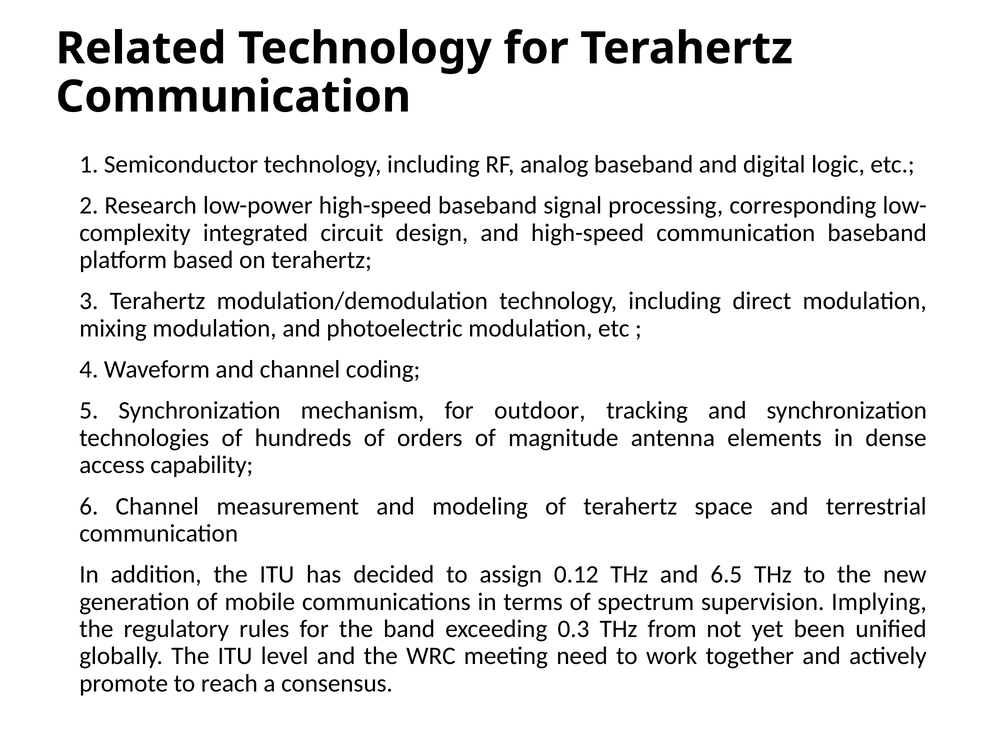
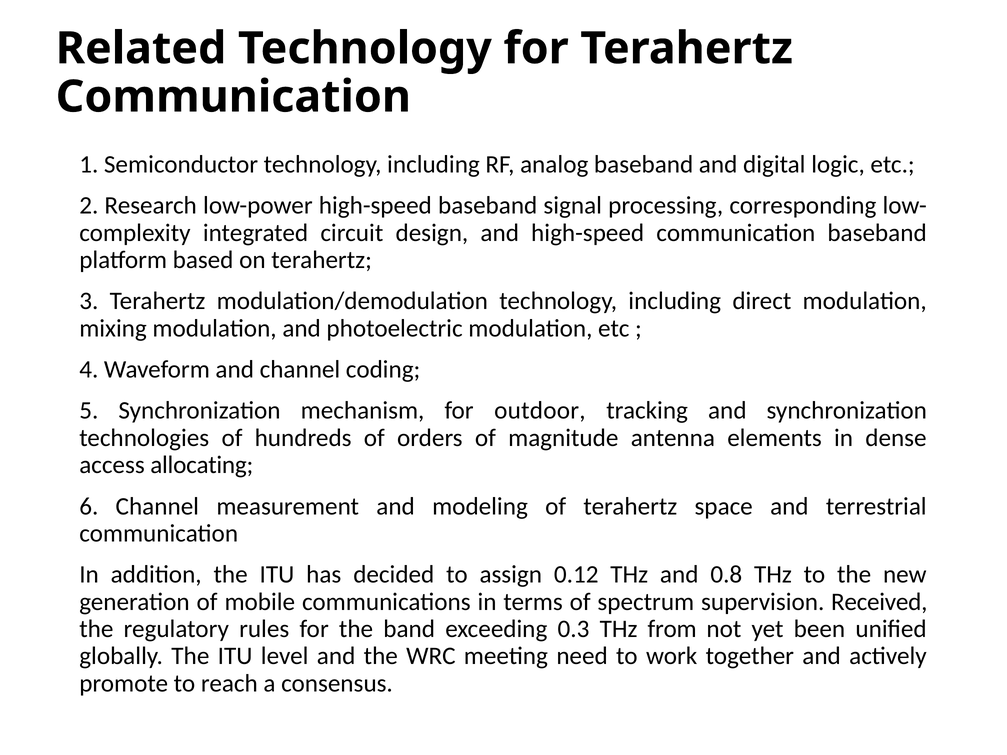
capability: capability -> allocating
6.5: 6.5 -> 0.8
Implying: Implying -> Received
